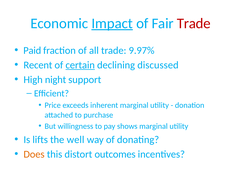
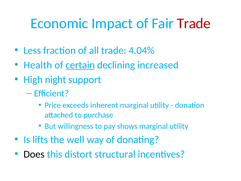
Impact underline: present -> none
Paid: Paid -> Less
9.97%: 9.97% -> 4.04%
Recent: Recent -> Health
discussed: discussed -> increased
Does colour: orange -> black
outcomes: outcomes -> structural
